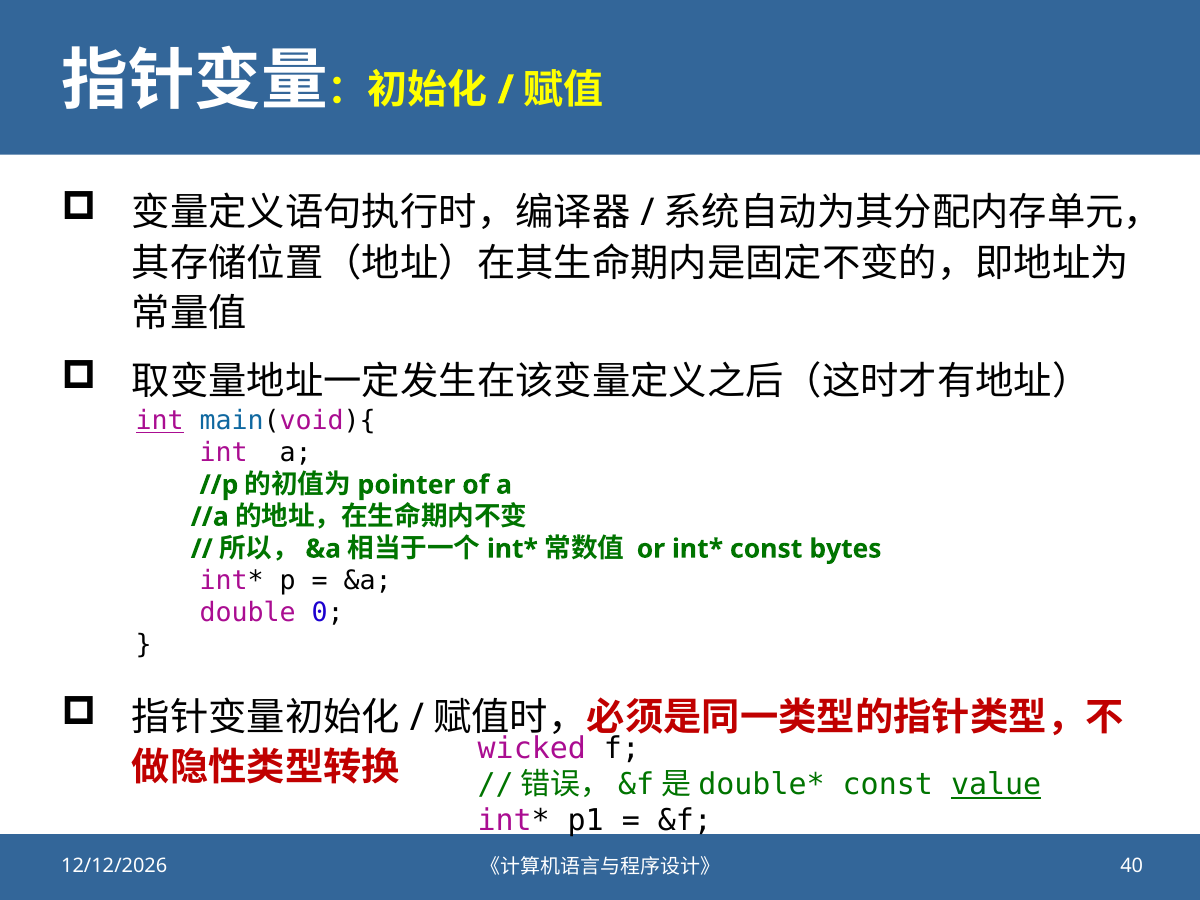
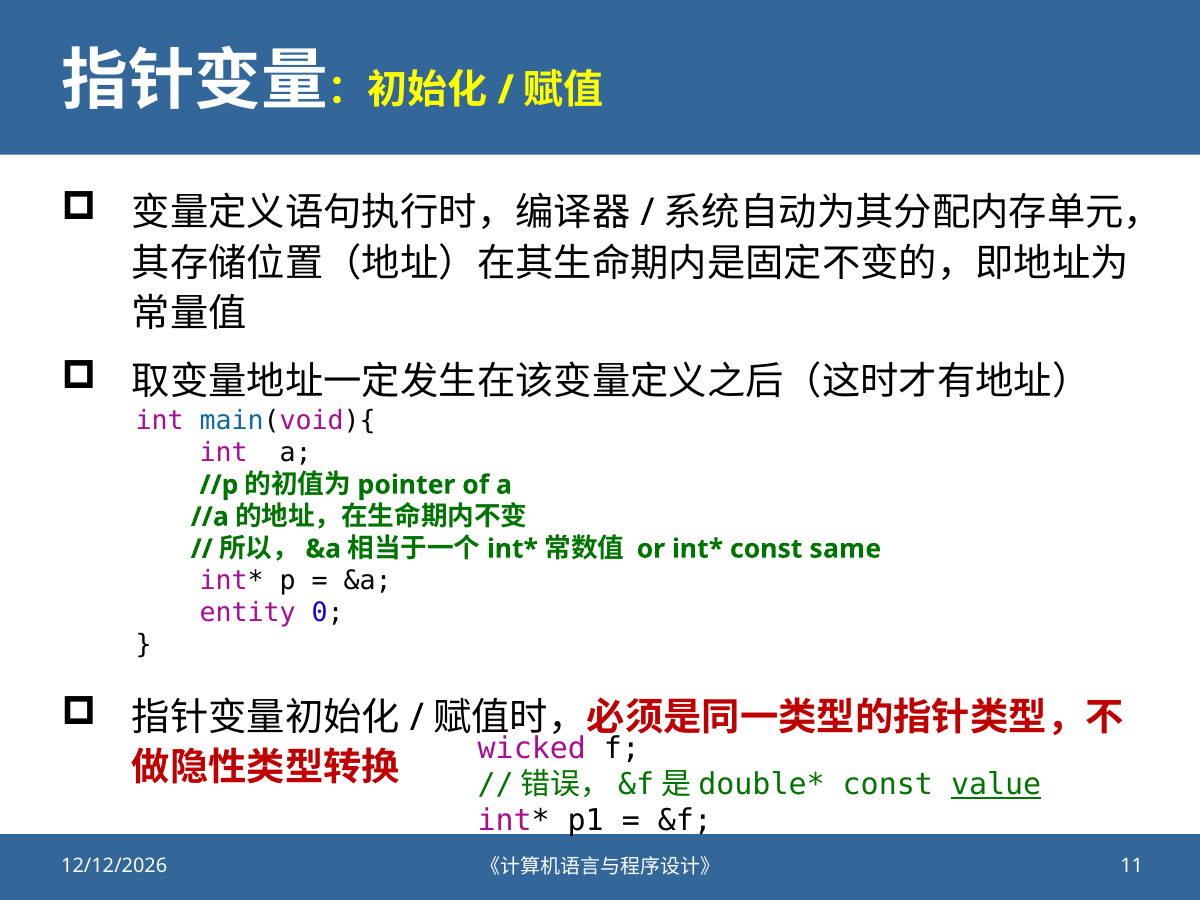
int at (160, 421) underline: present -> none
bytes: bytes -> same
double: double -> entity
40: 40 -> 11
